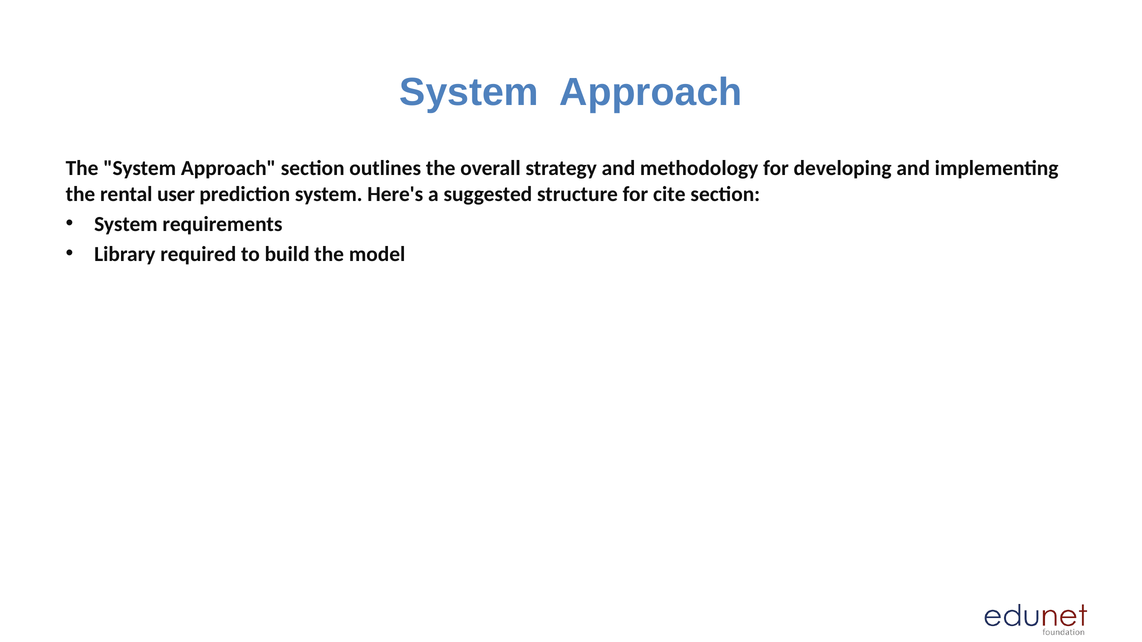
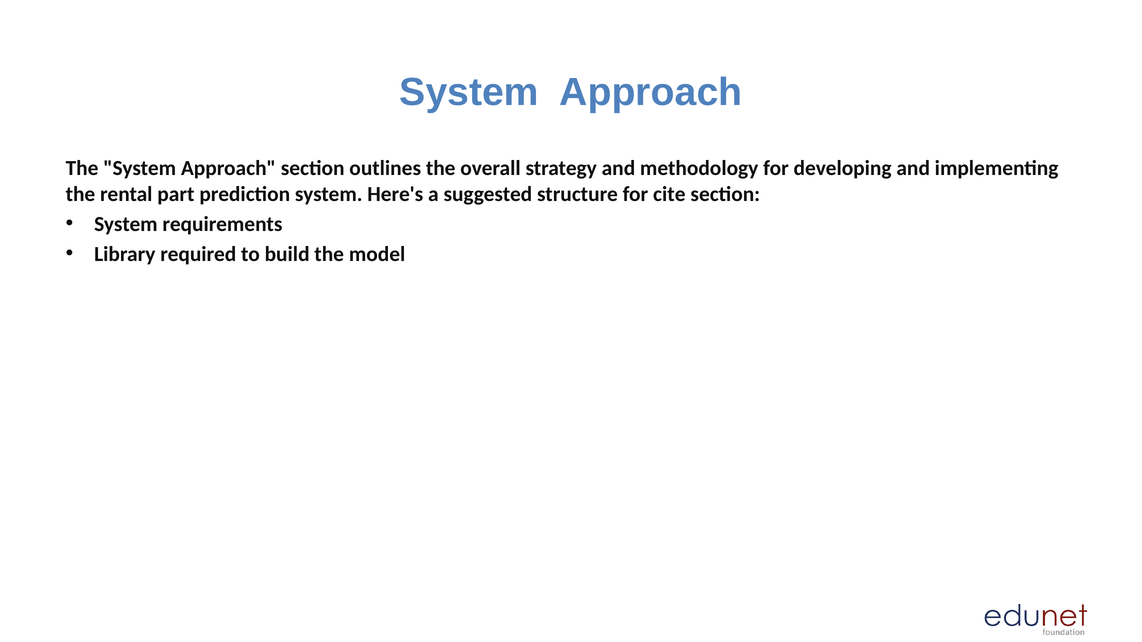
user: user -> part
